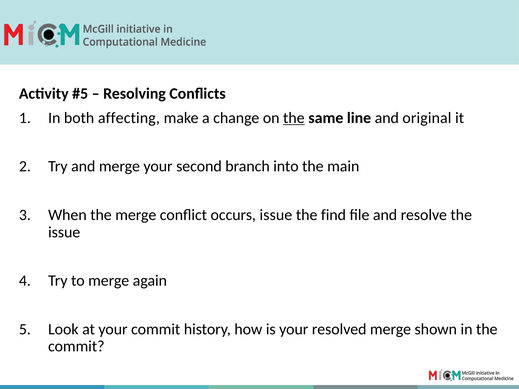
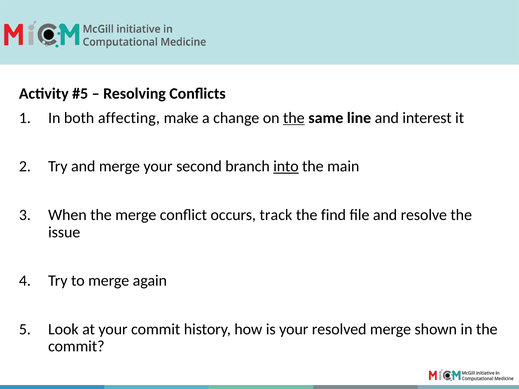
original: original -> interest
into underline: none -> present
occurs issue: issue -> track
